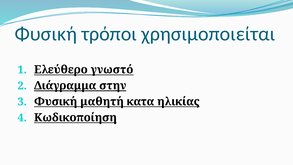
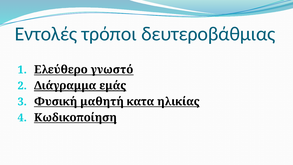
Φυσική at (46, 34): Φυσική -> Εντολές
χρησιμοποιείται: χρησιμοποιείται -> δευτεροβάθμιας
στην: στην -> εμάς
